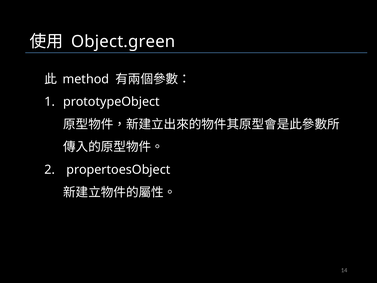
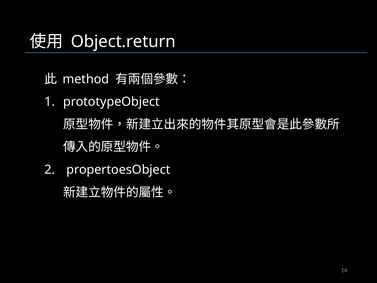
Object.green: Object.green -> Object.return
